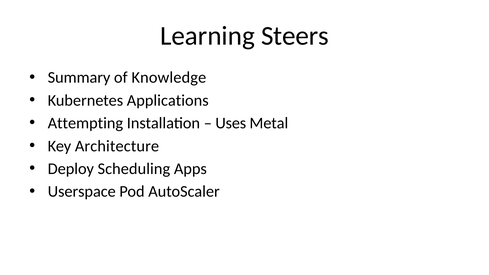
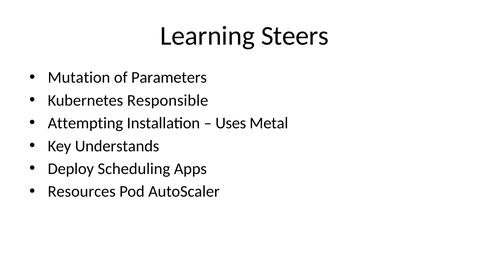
Summary: Summary -> Mutation
Knowledge: Knowledge -> Parameters
Applications: Applications -> Responsible
Architecture: Architecture -> Understands
Userspace: Userspace -> Resources
